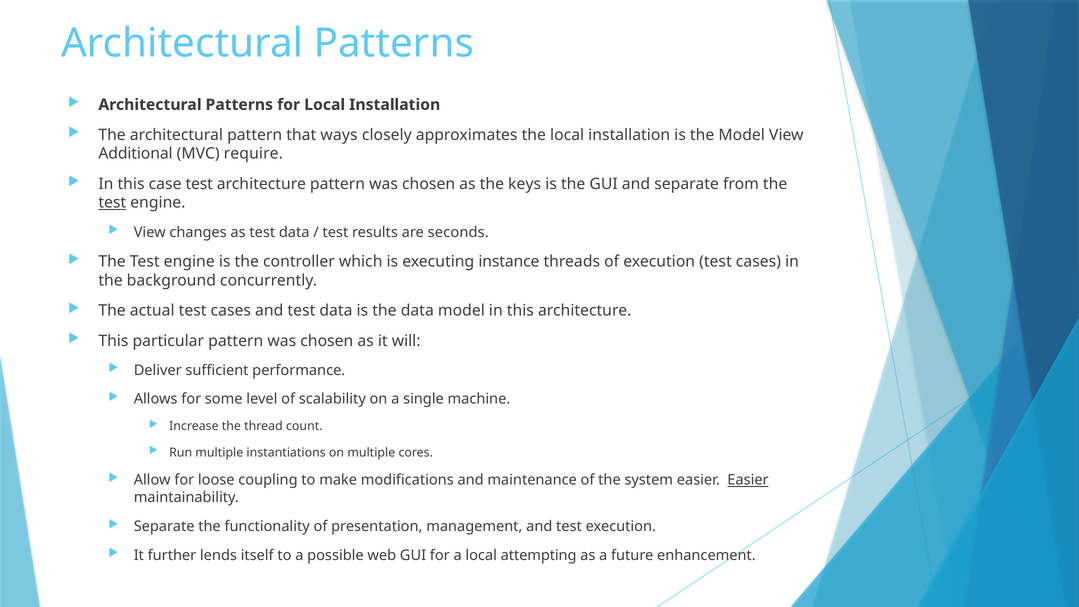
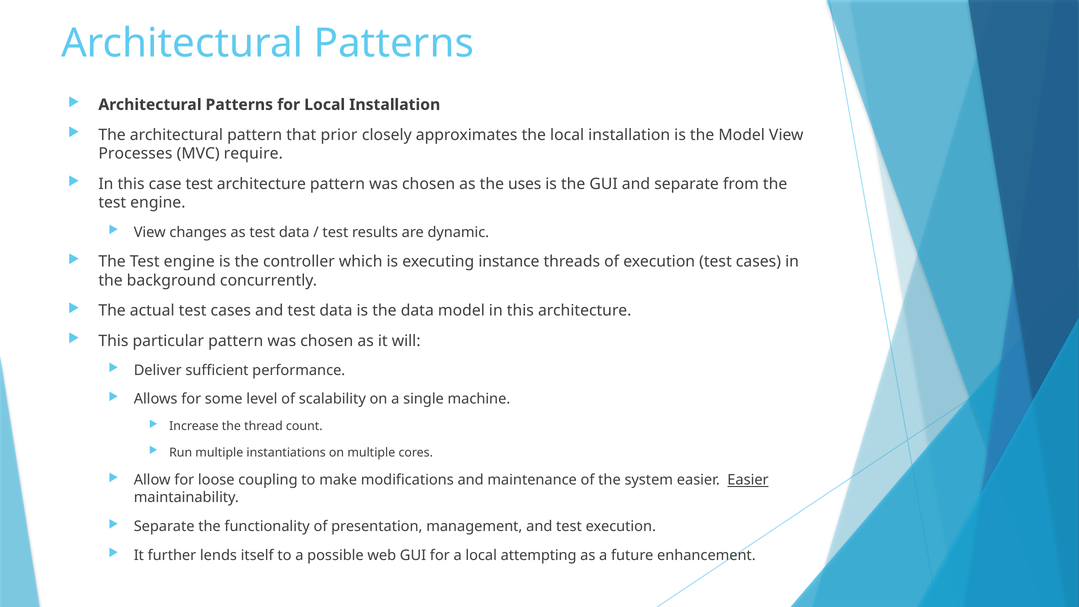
ways: ways -> prior
Additional: Additional -> Processes
keys: keys -> uses
test at (112, 203) underline: present -> none
seconds: seconds -> dynamic
